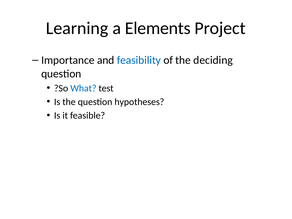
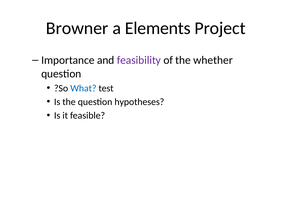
Learning: Learning -> Browner
feasibility colour: blue -> purple
deciding: deciding -> whether
